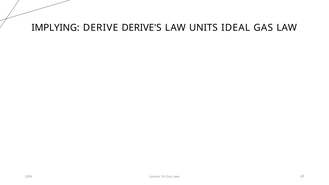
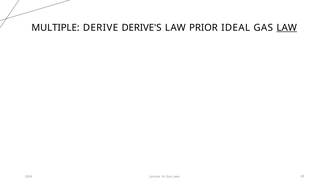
IMPLYING: IMPLYING -> MULTIPLE
UNITS: UNITS -> PRIOR
LAW at (287, 28) underline: none -> present
